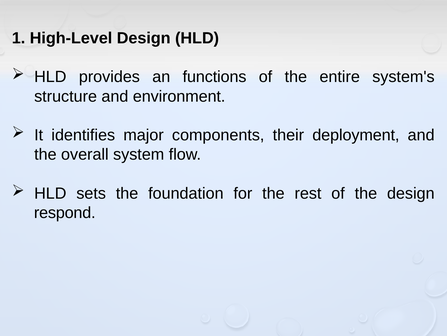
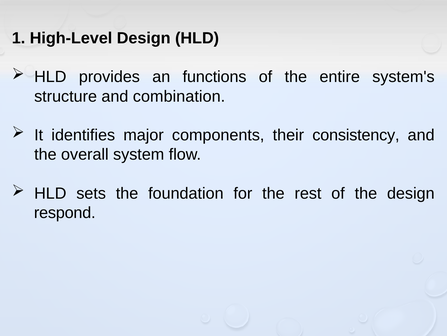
environment: environment -> combination
deployment: deployment -> consistency
